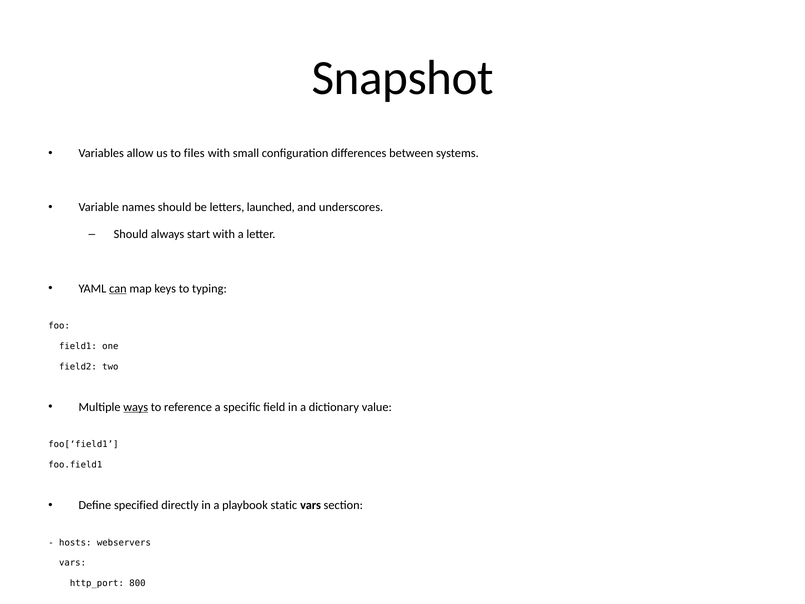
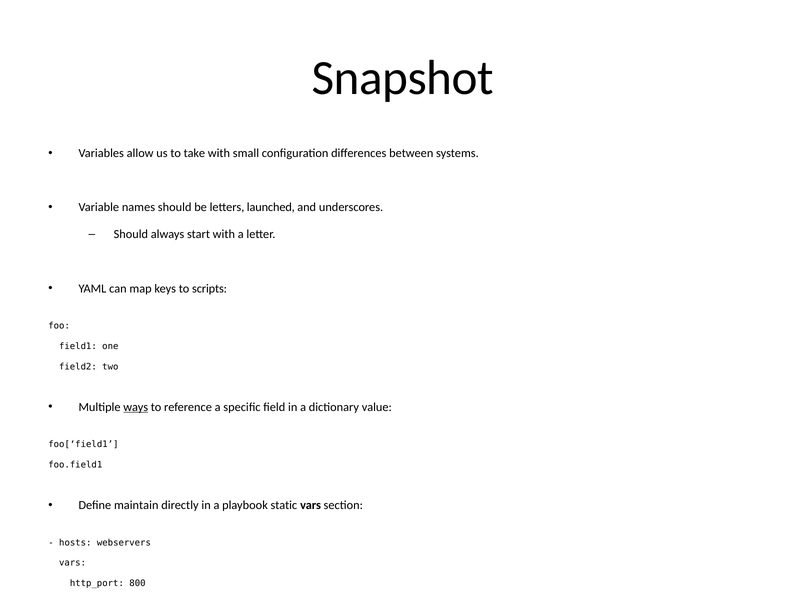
files: files -> take
can underline: present -> none
typing: typing -> scripts
specified: specified -> maintain
